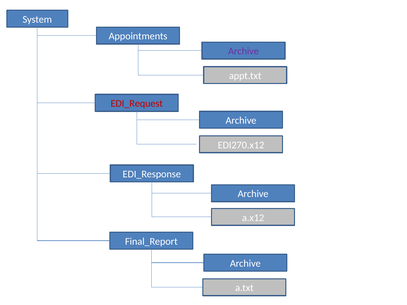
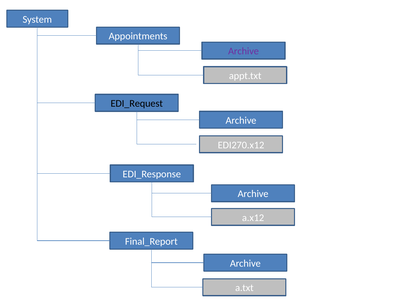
EDI_Request colour: red -> black
